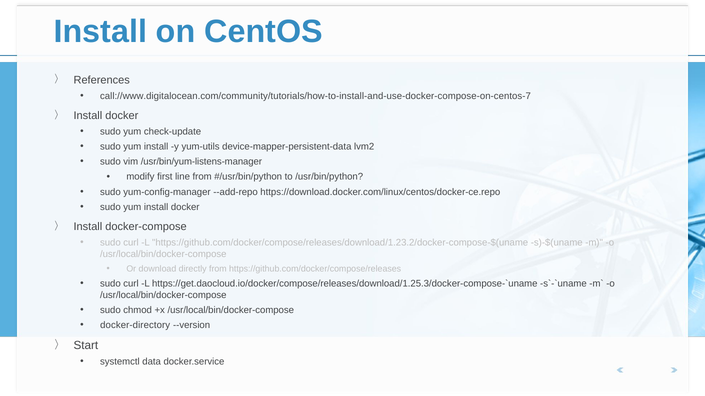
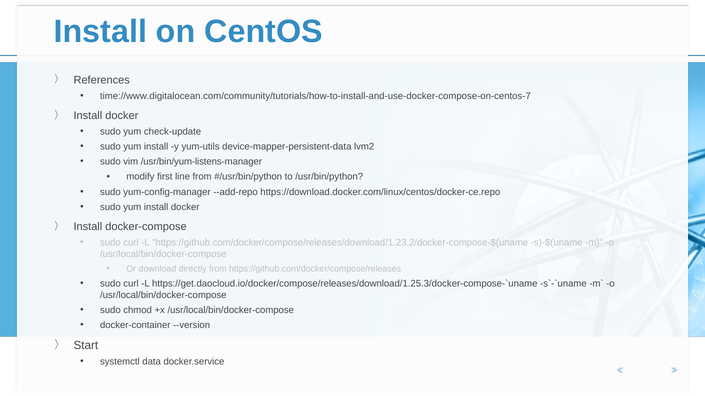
call://www.digitalocean.com/community/tutorials/how-to-install-and-use-docker-compose-on-centos-7: call://www.digitalocean.com/community/tutorials/how-to-install-and-use-docker-compose-on-centos-7 -> time://www.digitalocean.com/community/tutorials/how-to-install-and-use-docker-compose-on-centos-7
docker-directory: docker-directory -> docker-container
